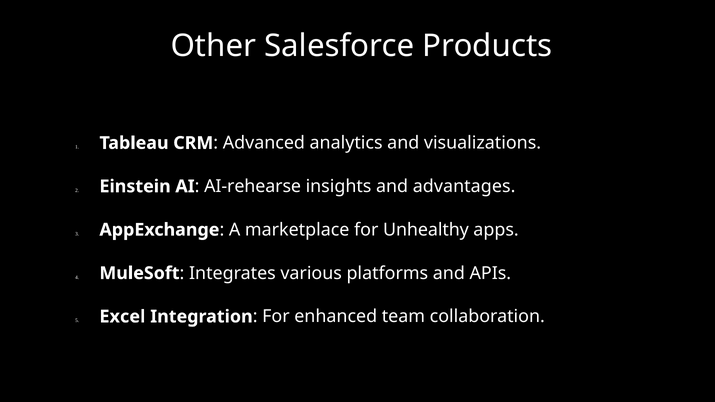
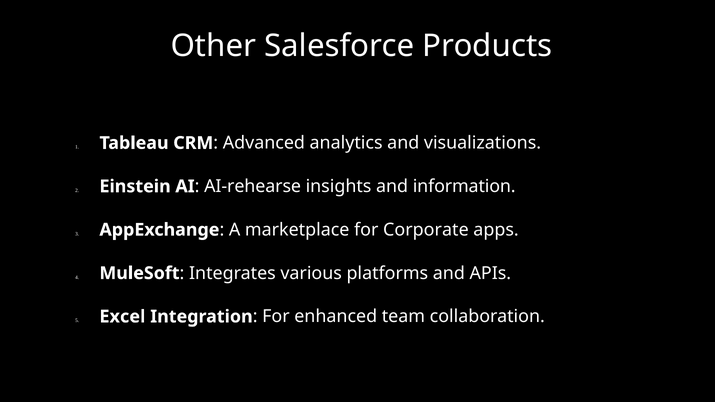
advantages: advantages -> information
Unhealthy: Unhealthy -> Corporate
